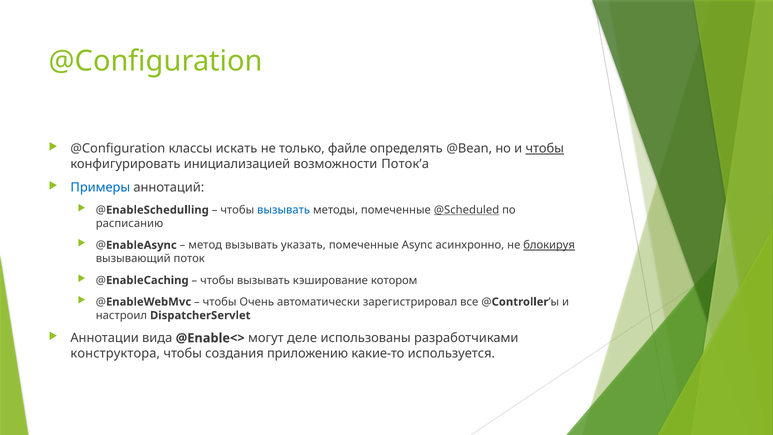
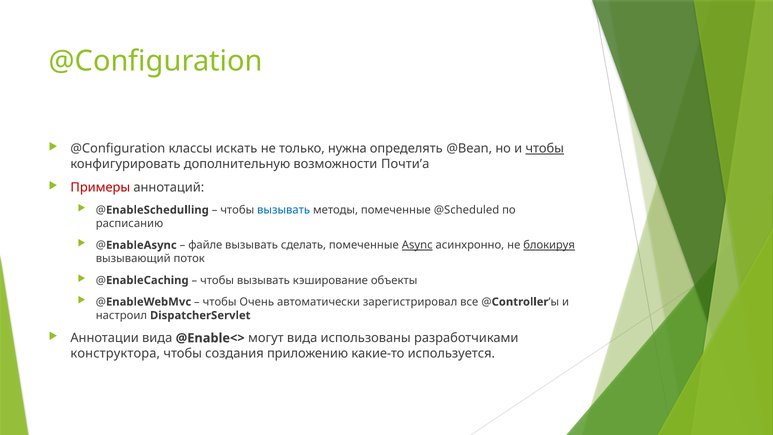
файле: файле -> нужна
инициализацией: инициализацией -> дополнительную
Поток’a: Поток’a -> Почти’a
Примеры colour: blue -> red
@Scheduled underline: present -> none
метод: метод -> файле
указать: указать -> сделать
Async underline: none -> present
котором: котором -> объекты
могут деле: деле -> вида
